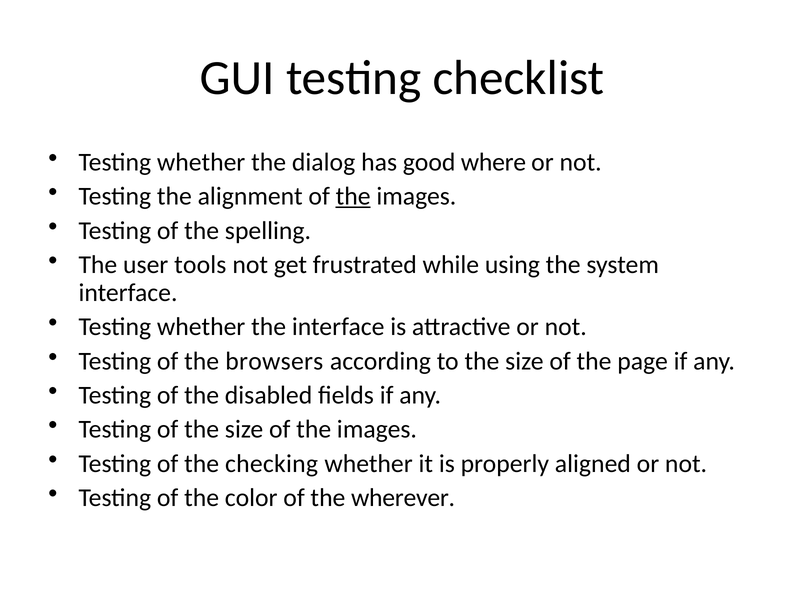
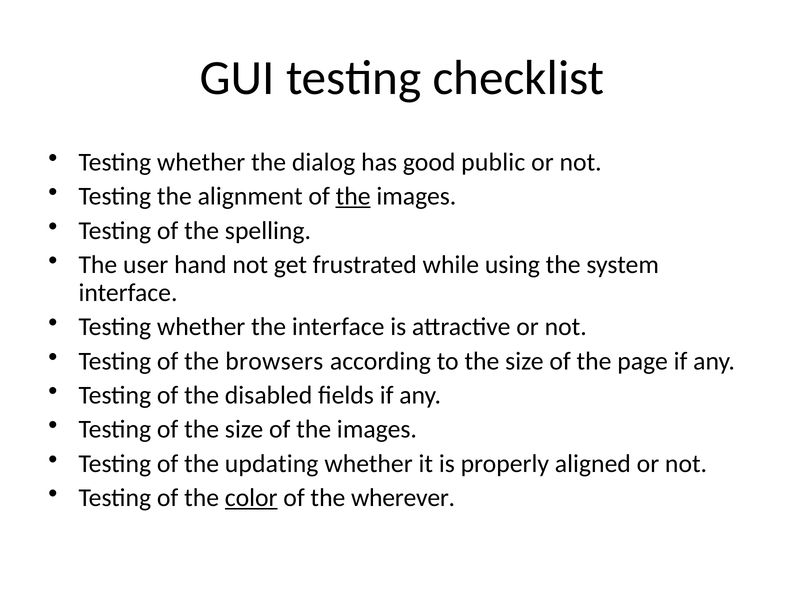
where: where -> public
tools: tools -> hand
checking: checking -> updating
color underline: none -> present
